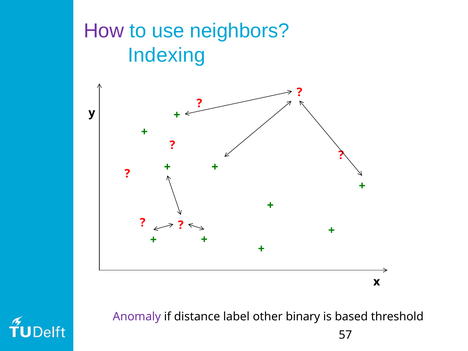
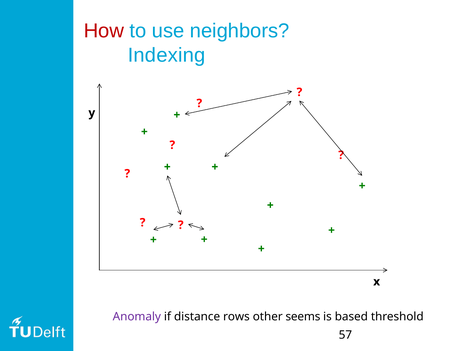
How colour: purple -> red
label: label -> rows
binary: binary -> seems
